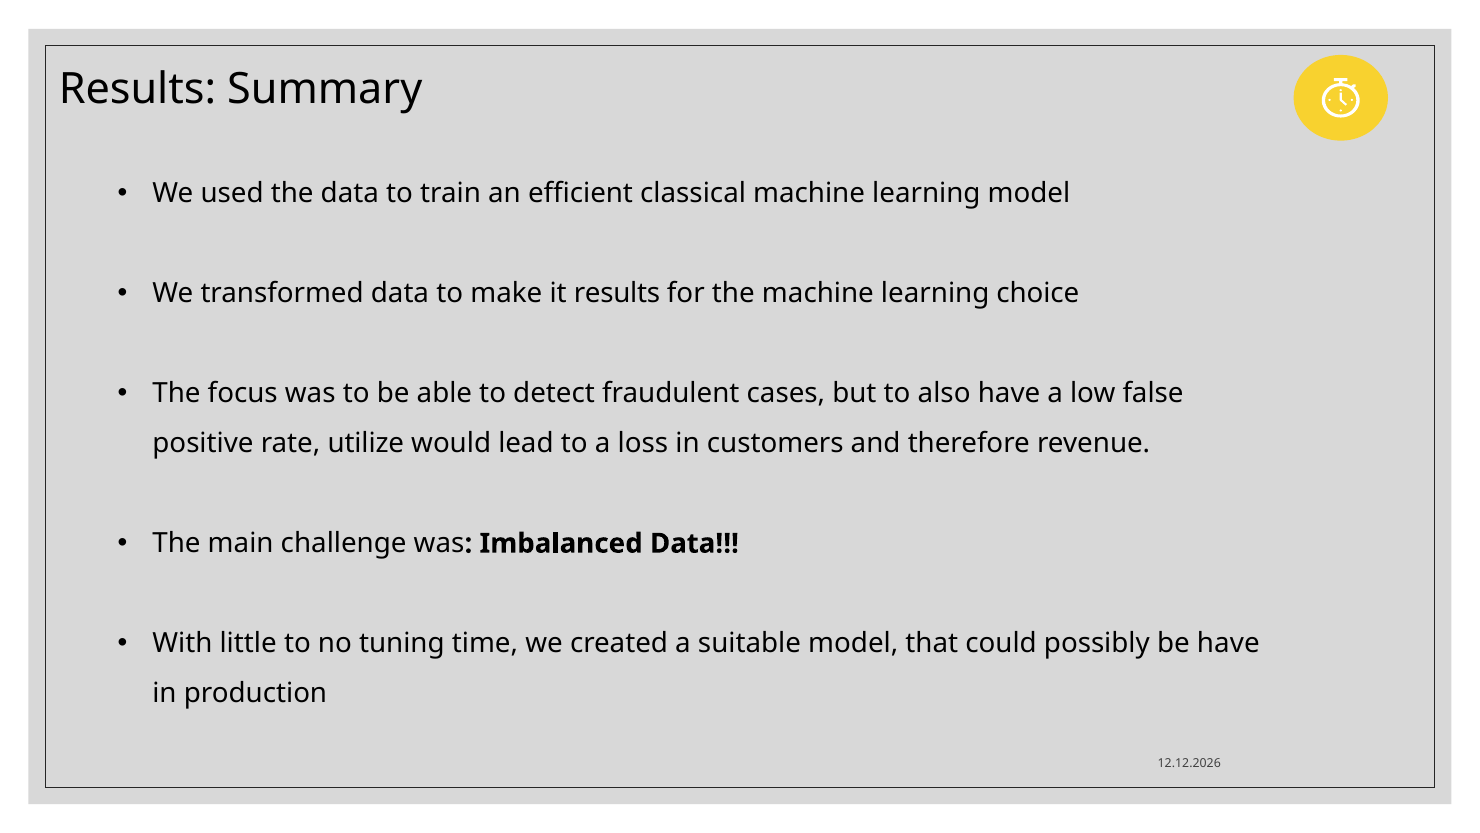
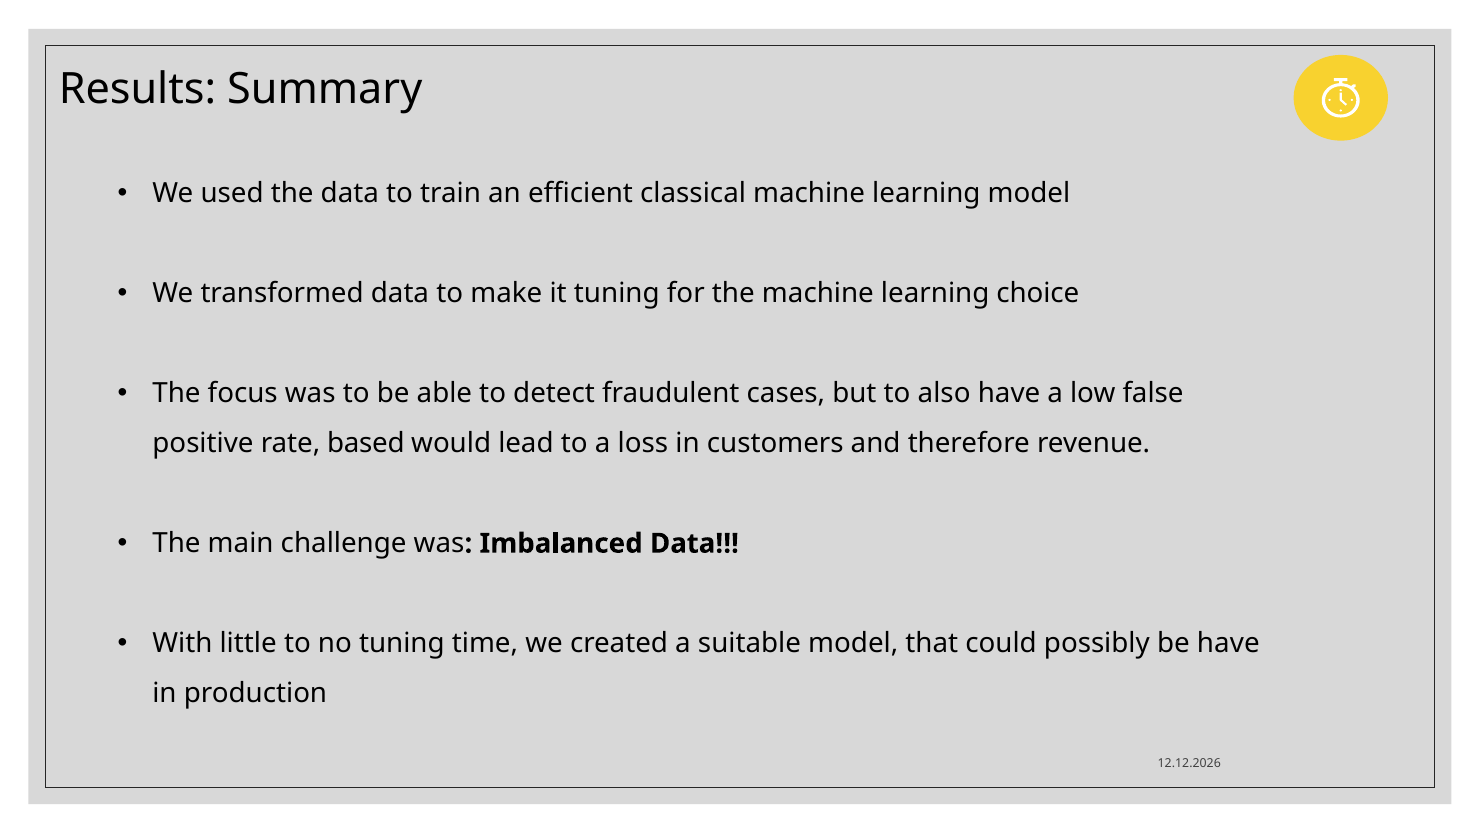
it results: results -> tuning
utilize: utilize -> based
